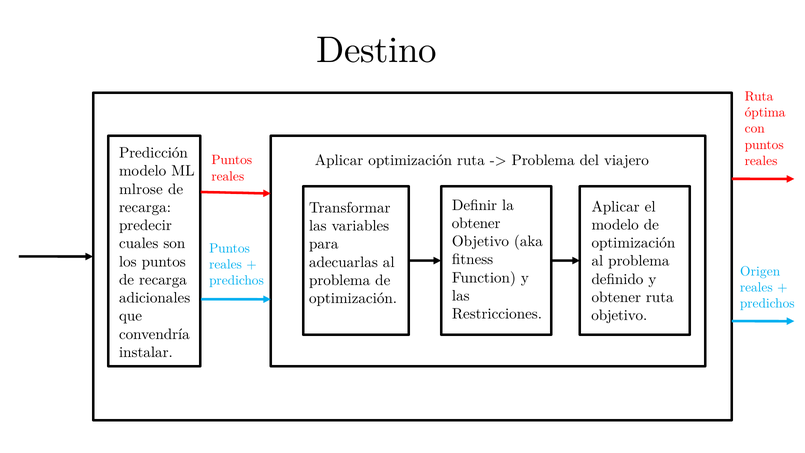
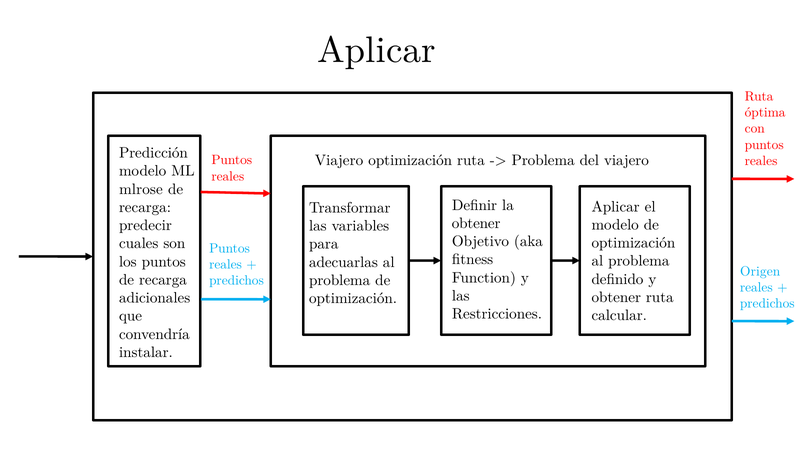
Destino at (377, 50): Destino -> Aplicar
Aplicar at (339, 160): Aplicar -> Viajero
objetivo at (619, 315): objetivo -> calcular
